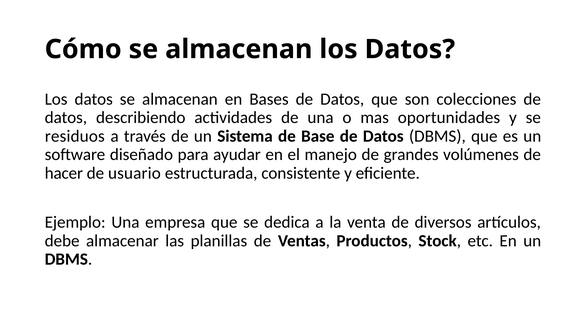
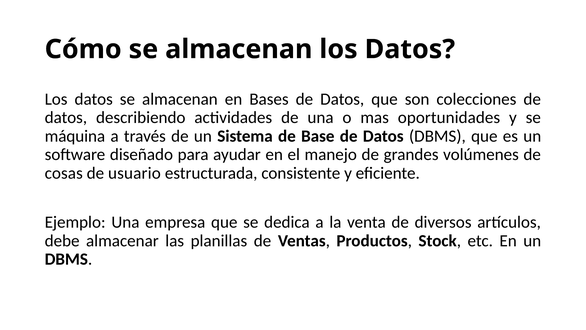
residuos: residuos -> máquina
hacer: hacer -> cosas
